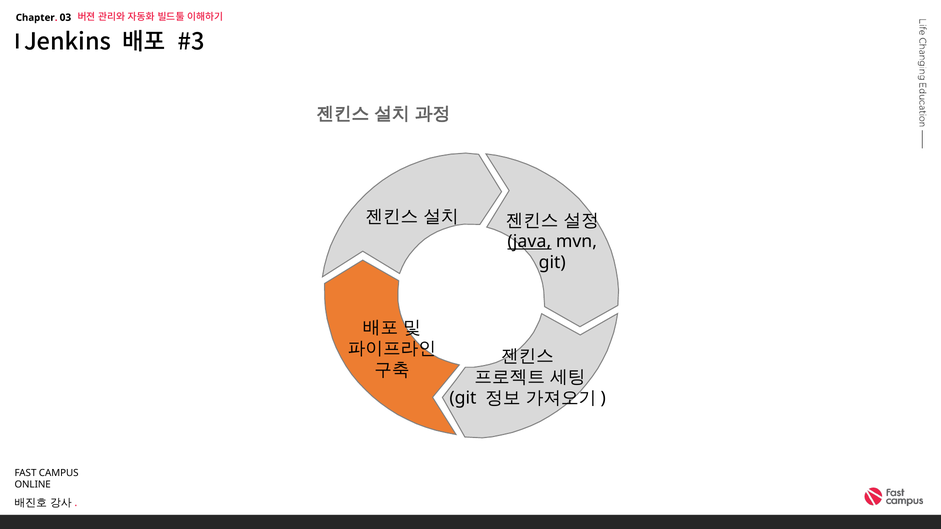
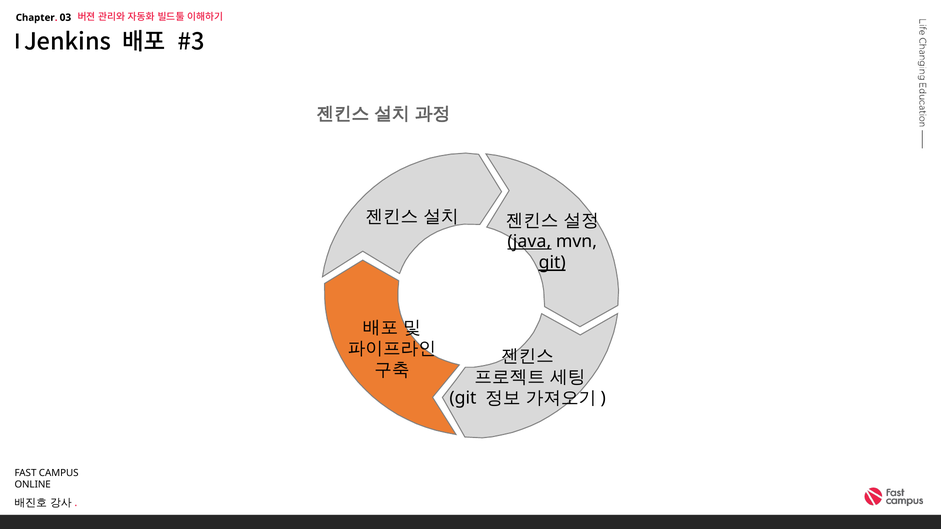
git at (552, 263) underline: none -> present
